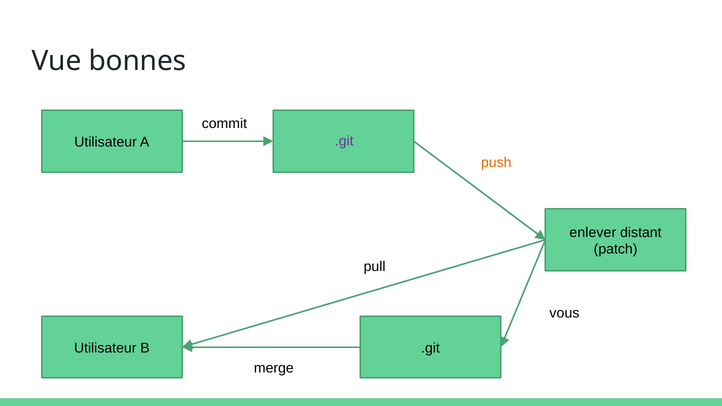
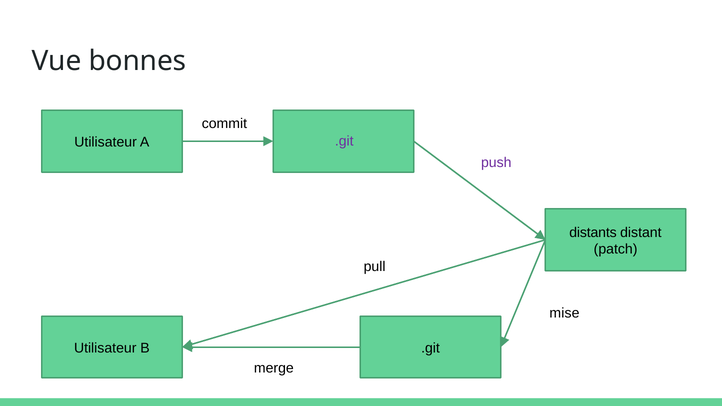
push colour: orange -> purple
enlever: enlever -> distants
vous: vous -> mise
